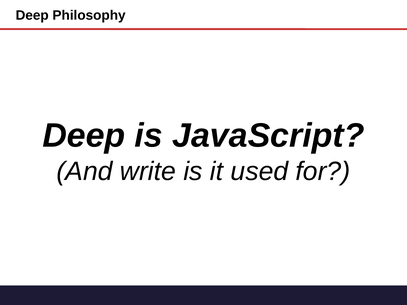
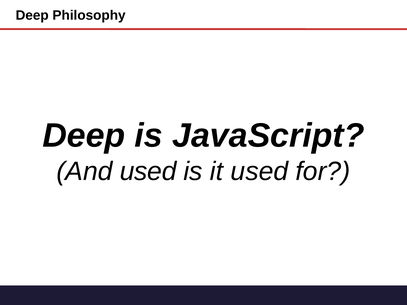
And write: write -> used
